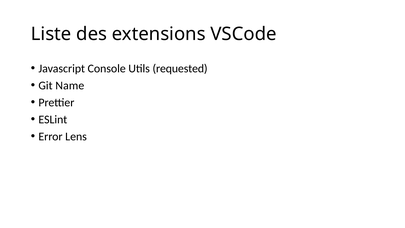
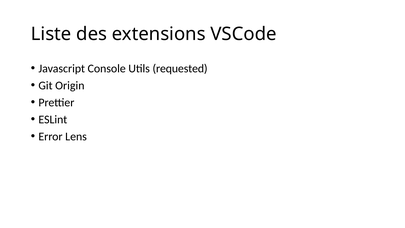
Name: Name -> Origin
